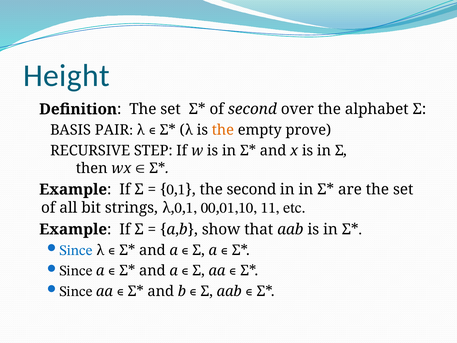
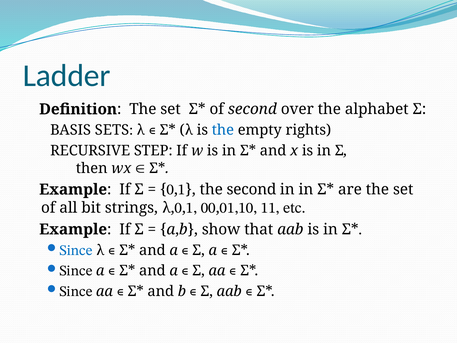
Height: Height -> Ladder
PAIR: PAIR -> SETS
the at (223, 130) colour: orange -> blue
prove: prove -> rights
